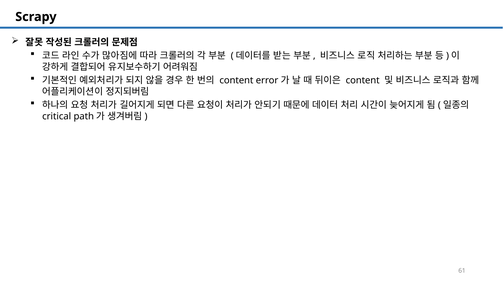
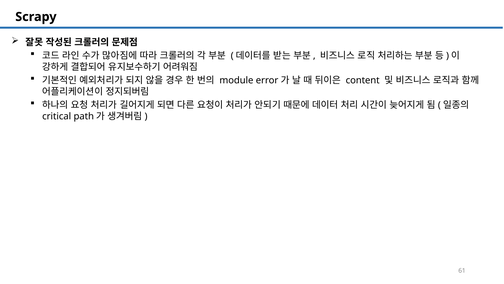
content at (236, 80): content -> module
